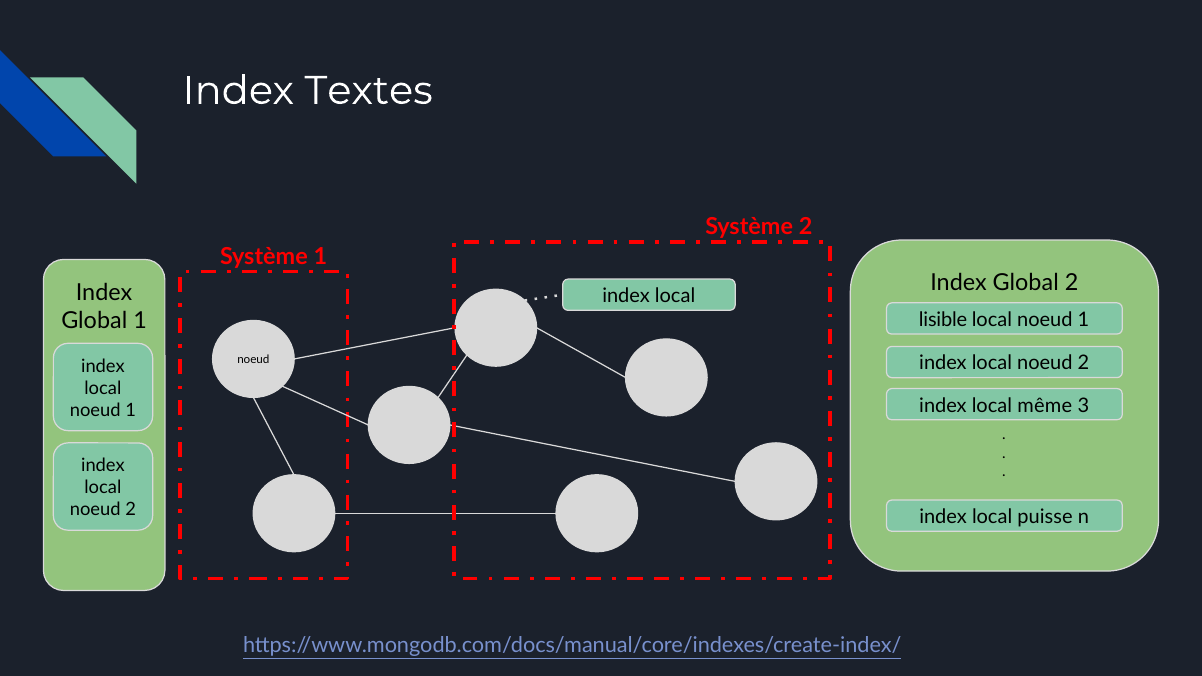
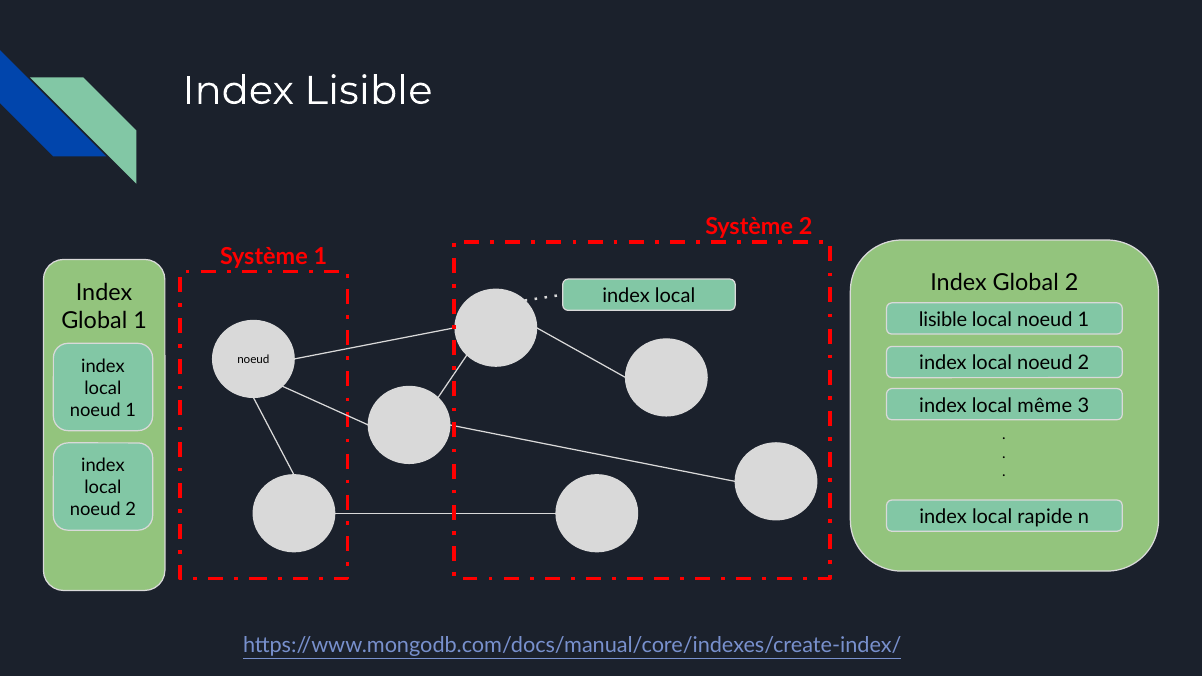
Index Textes: Textes -> Lisible
puisse: puisse -> rapide
